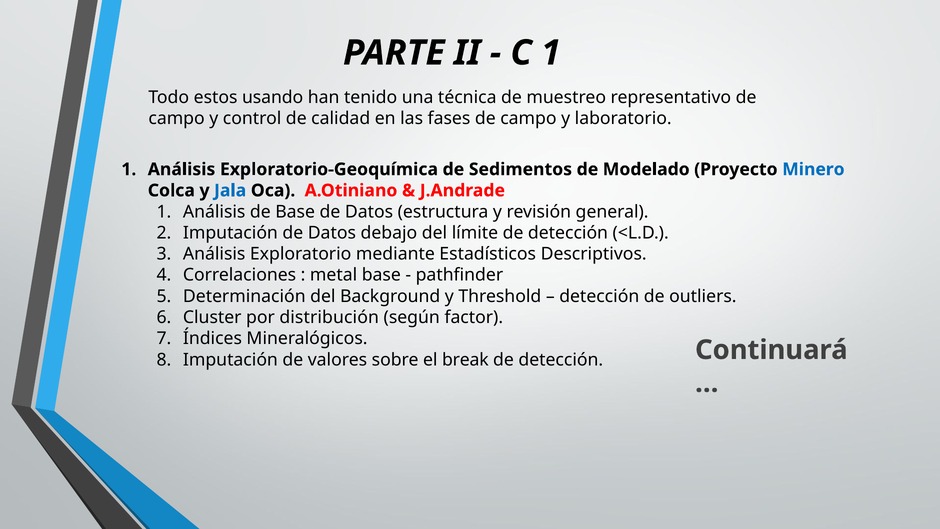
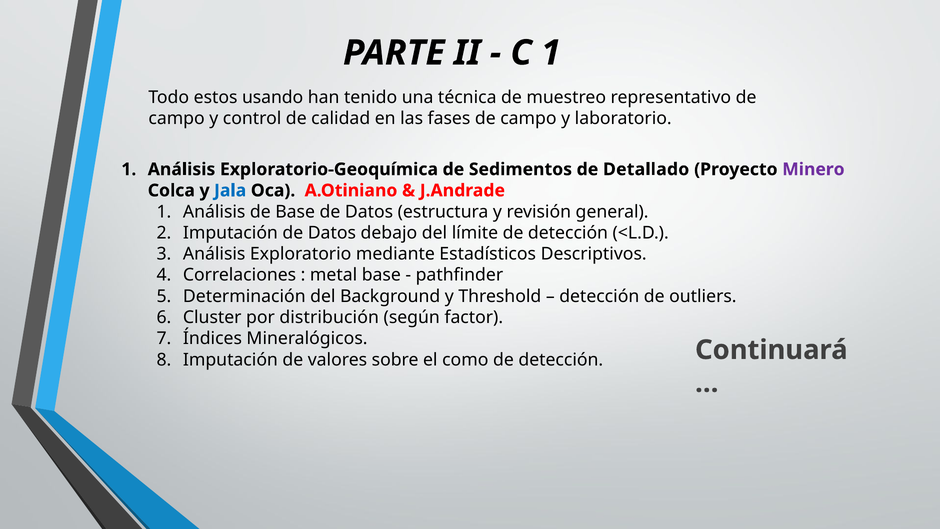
Modelado: Modelado -> Detallado
Minero colour: blue -> purple
break: break -> como
